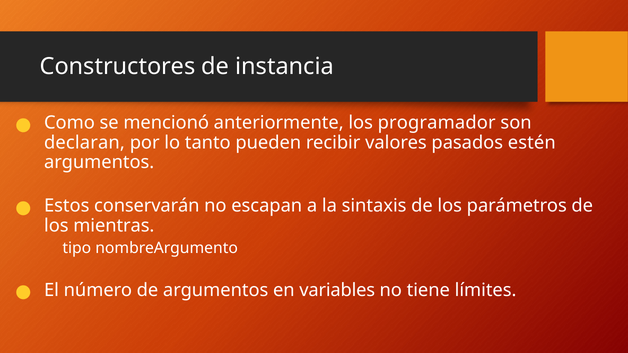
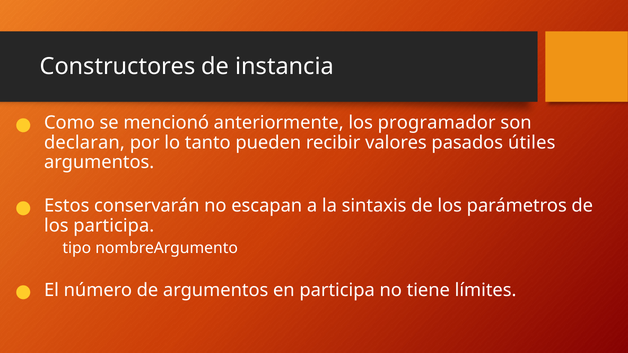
estén: estén -> útiles
los mientras: mientras -> participa
en variables: variables -> participa
